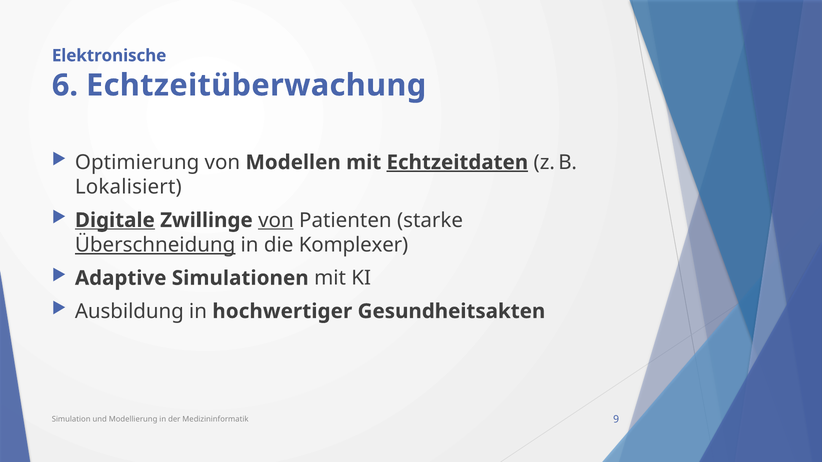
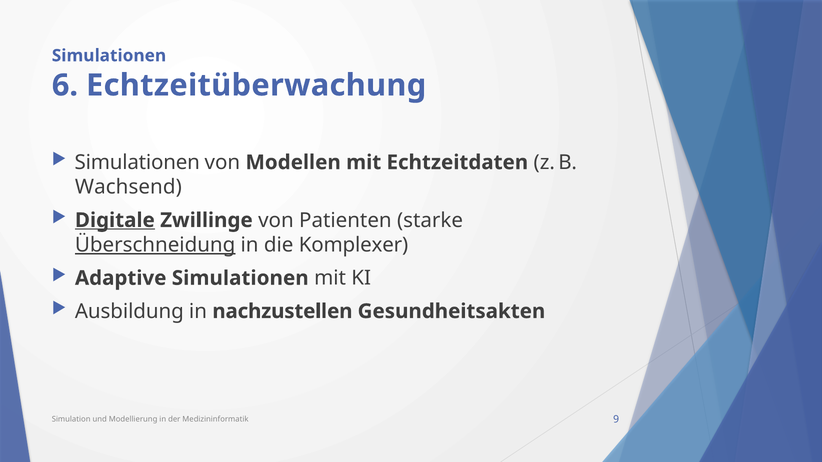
Elektronische at (109, 56): Elektronische -> Simulationen
Optimierung at (137, 163): Optimierung -> Simulationen
Echtzeitdaten underline: present -> none
Lokalisiert: Lokalisiert -> Wachsend
von at (276, 220) underline: present -> none
hochwertiger: hochwertiger -> nachzustellen
